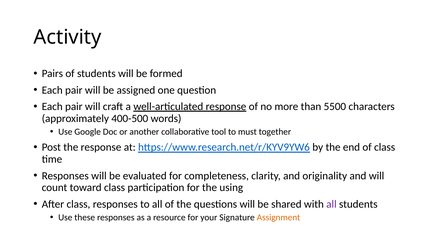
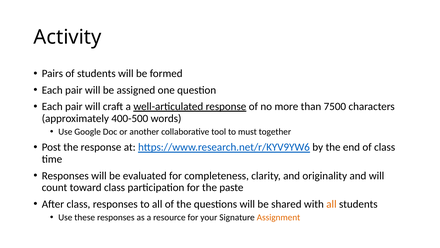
5500: 5500 -> 7500
using: using -> paste
all at (331, 204) colour: purple -> orange
